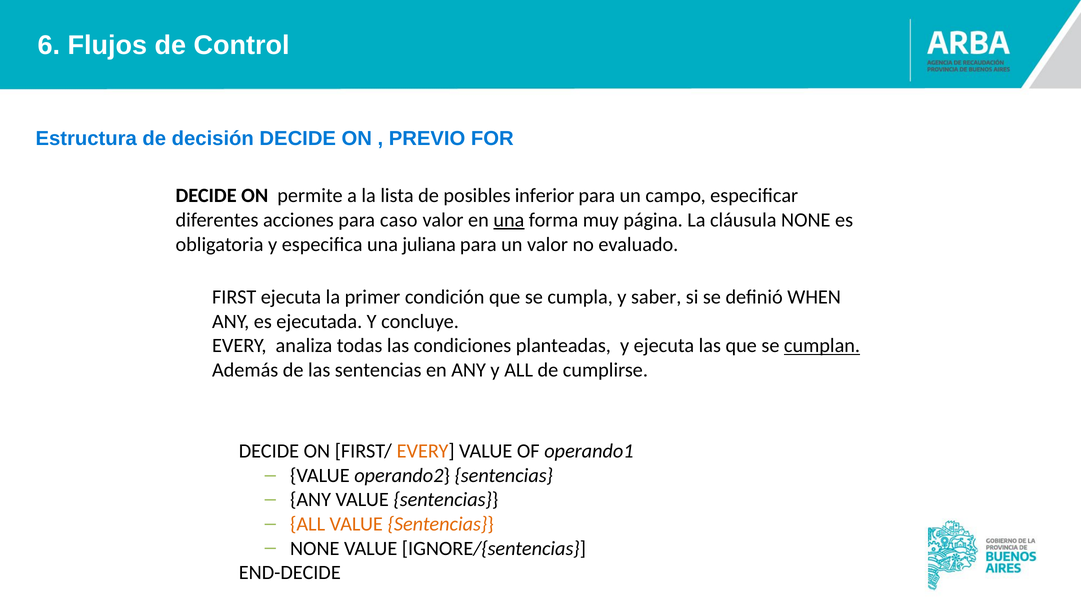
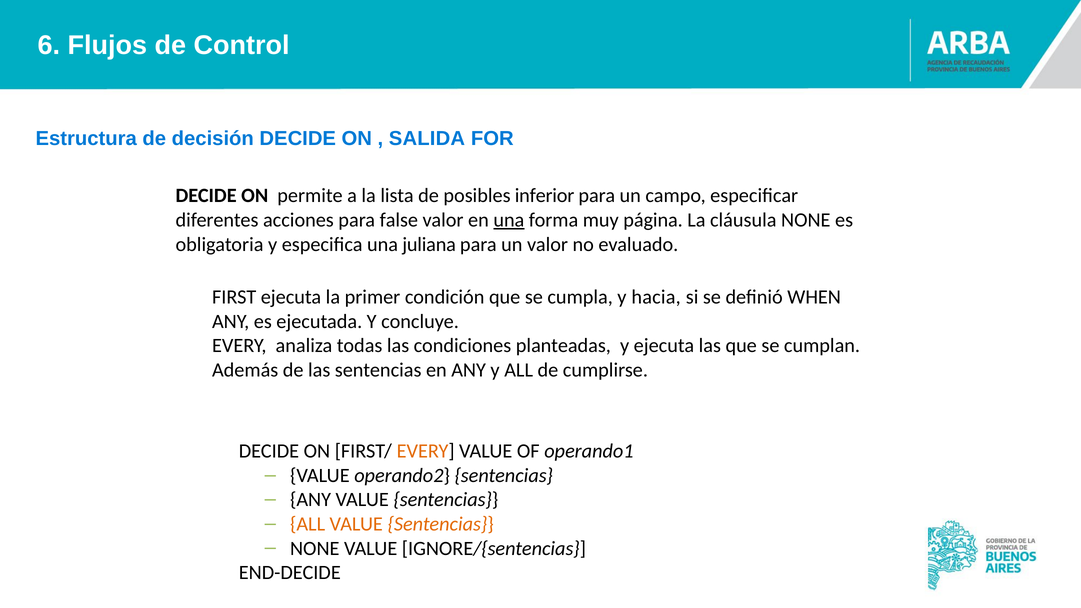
PREVIO: PREVIO -> SALIDA
caso: caso -> false
saber: saber -> hacia
cumplan underline: present -> none
